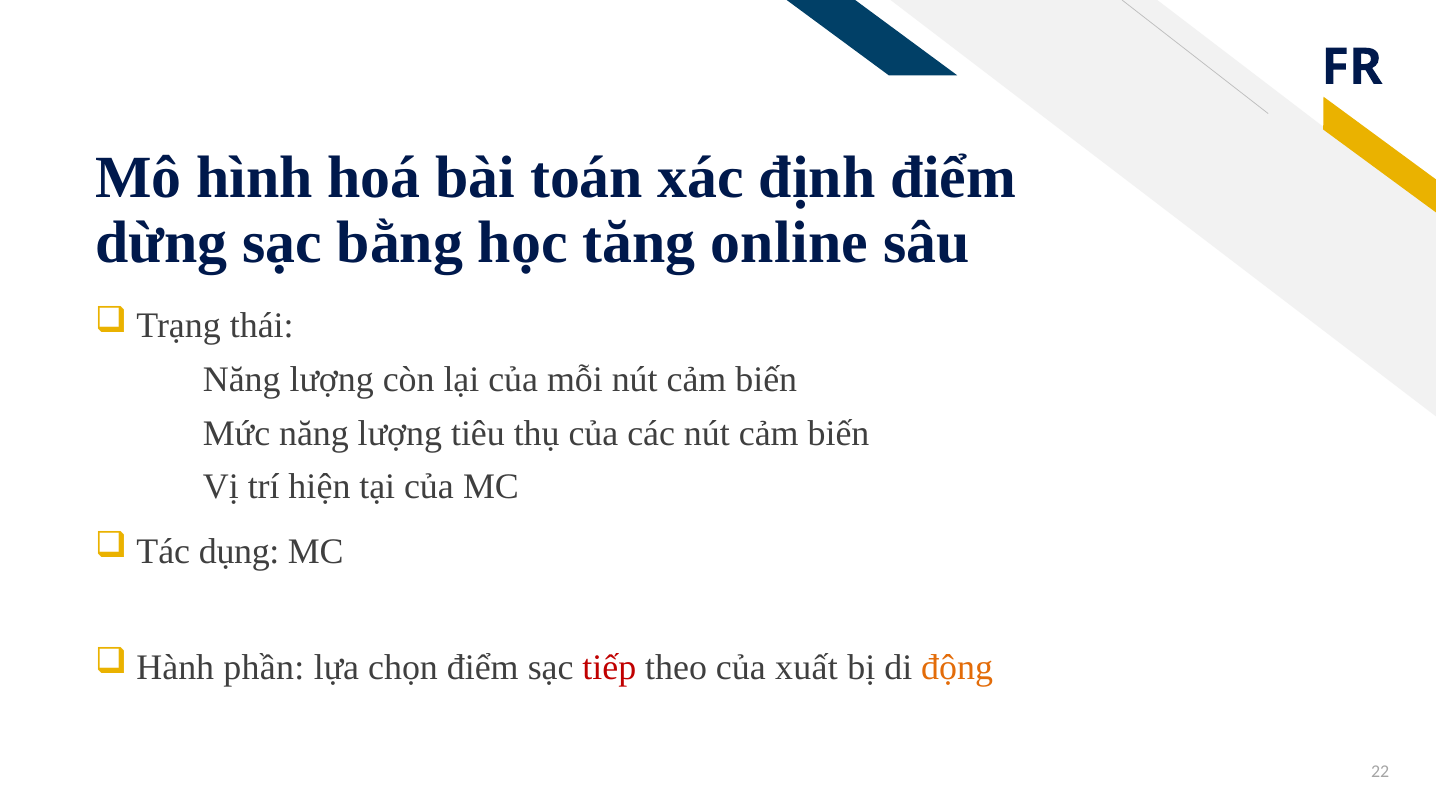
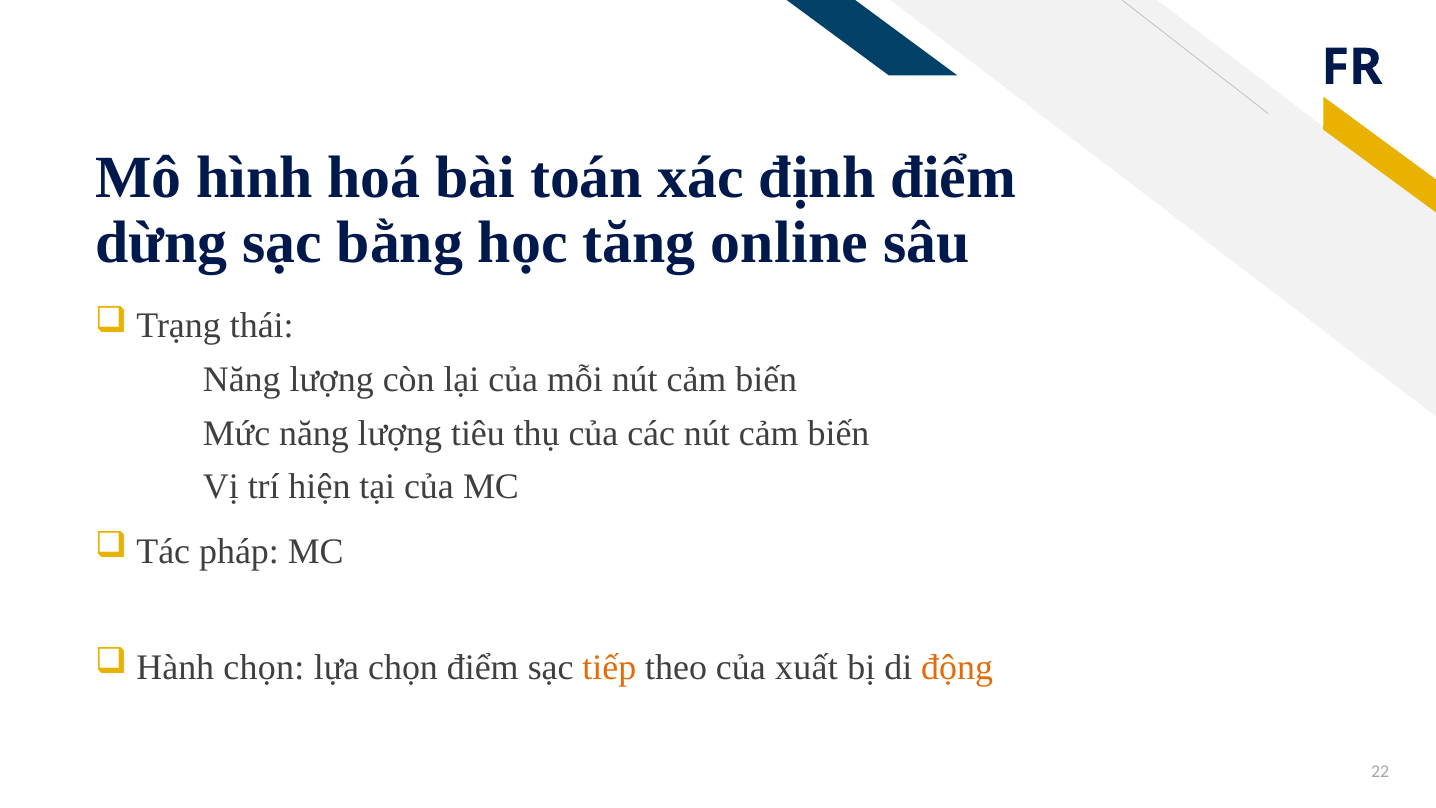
dụng: dụng -> pháp
Hành phần: phần -> chọn
tiếp colour: red -> orange
